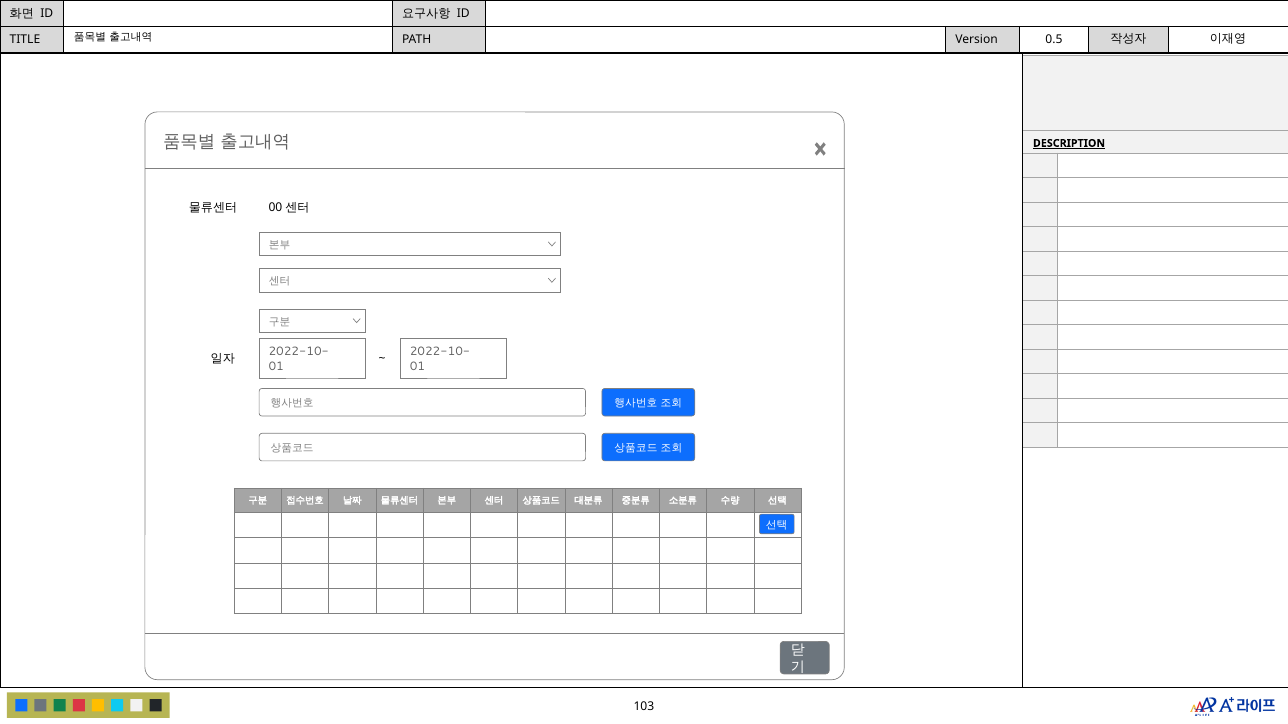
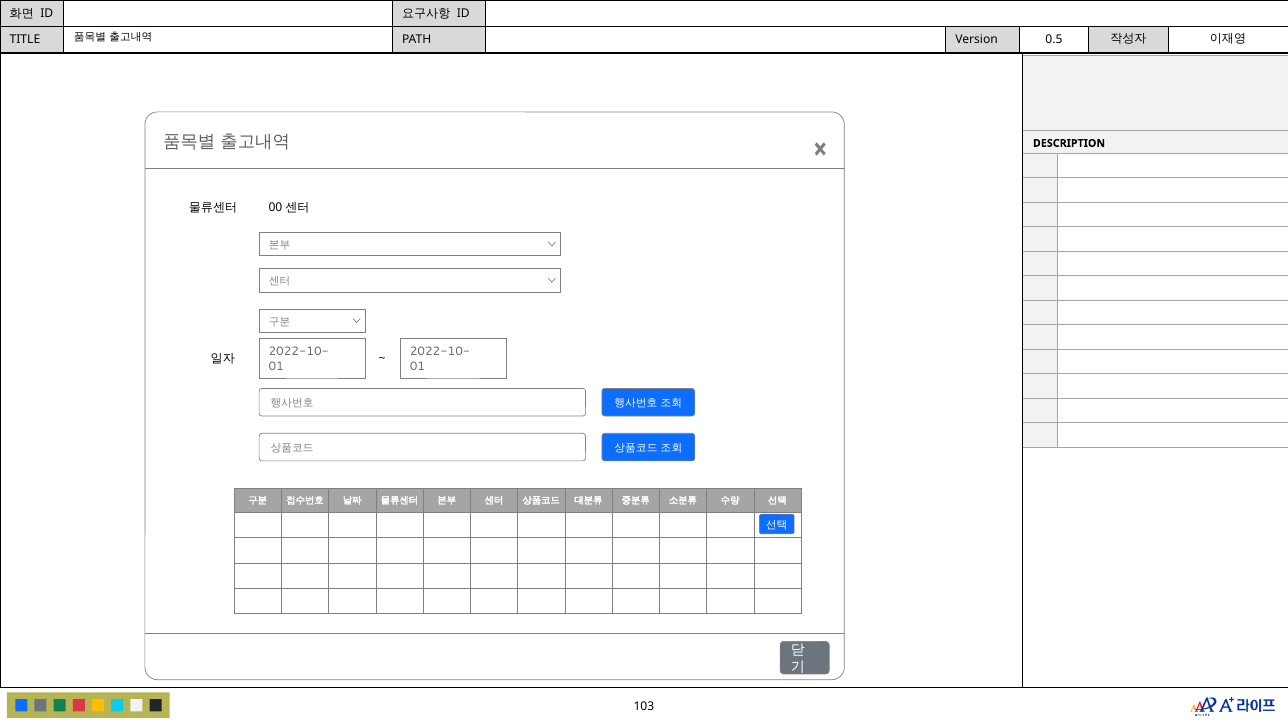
DESCRIPTION underline: present -> none
